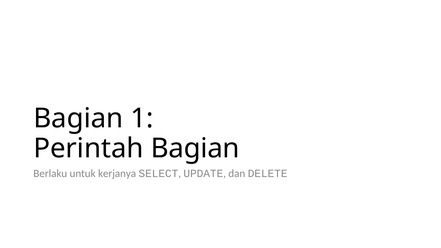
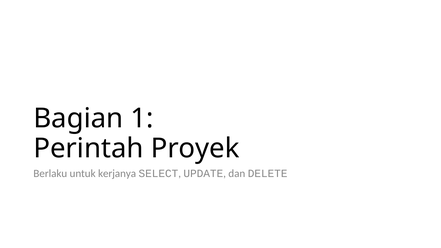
Perintah Bagian: Bagian -> Proyek
